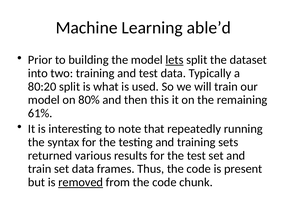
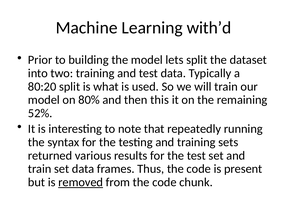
able’d: able’d -> with’d
lets underline: present -> none
61%: 61% -> 52%
